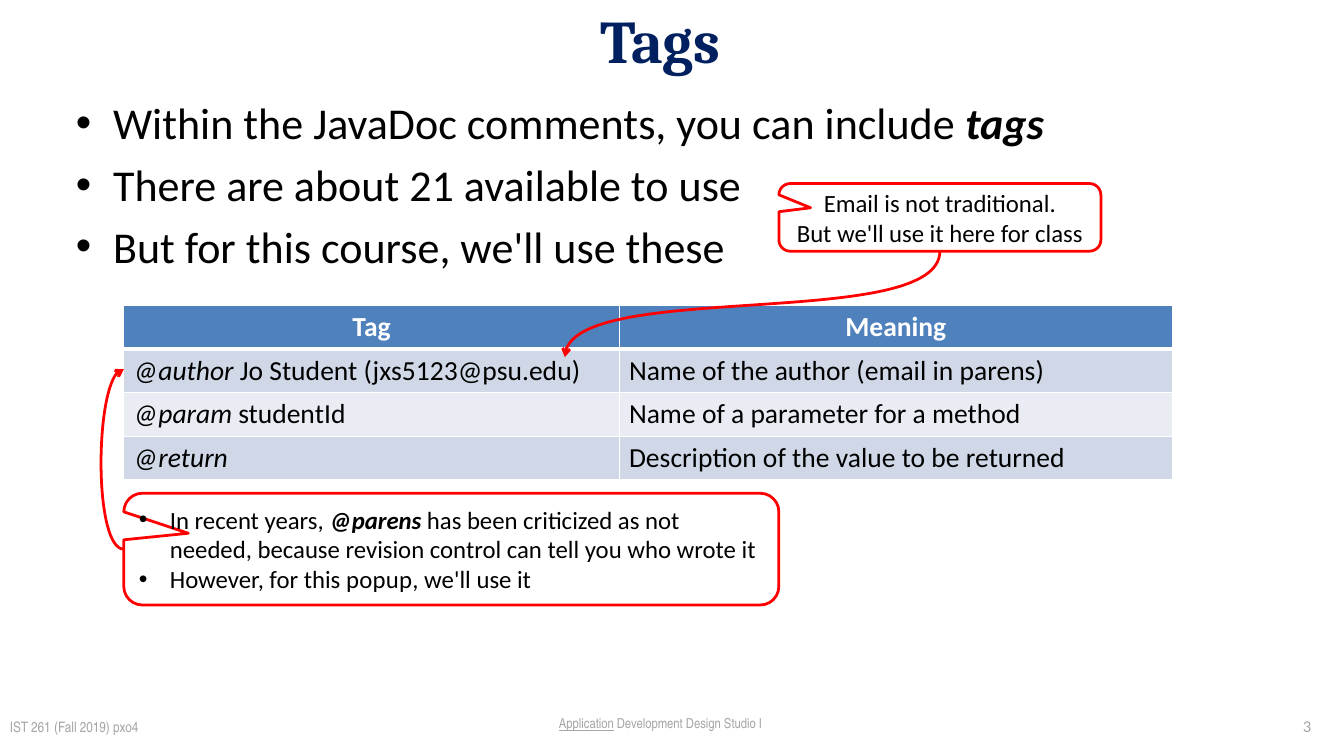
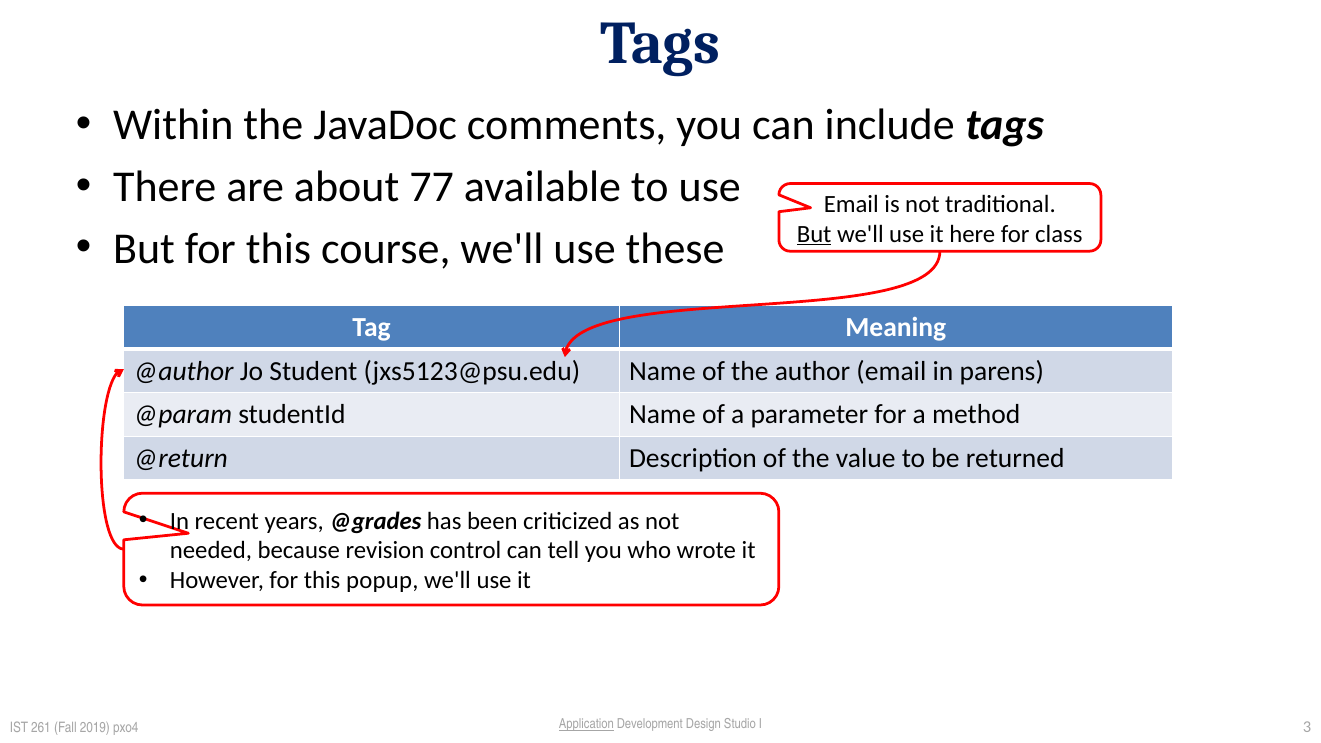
21: 21 -> 77
But at (814, 234) underline: none -> present
@parens: @parens -> @grades
